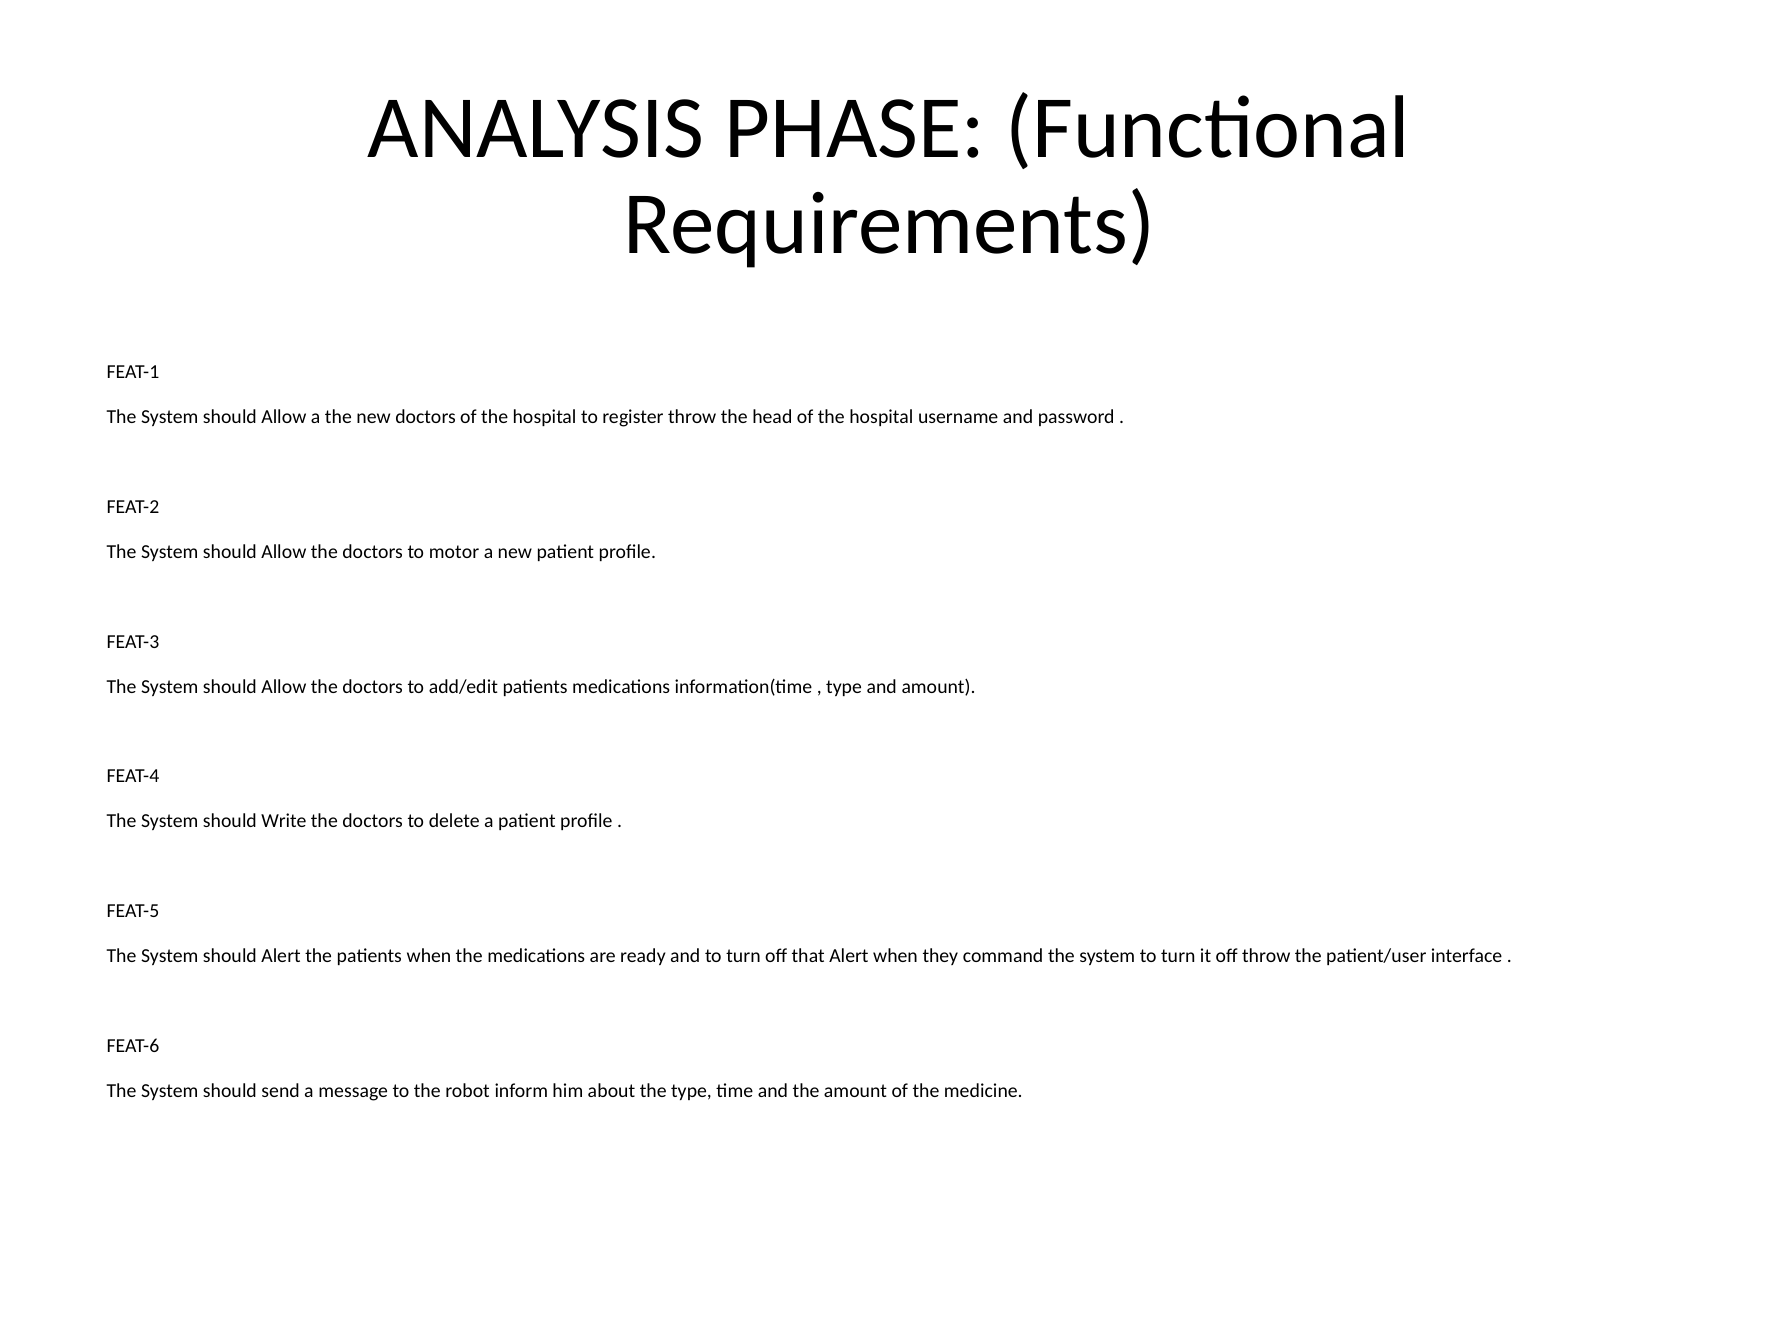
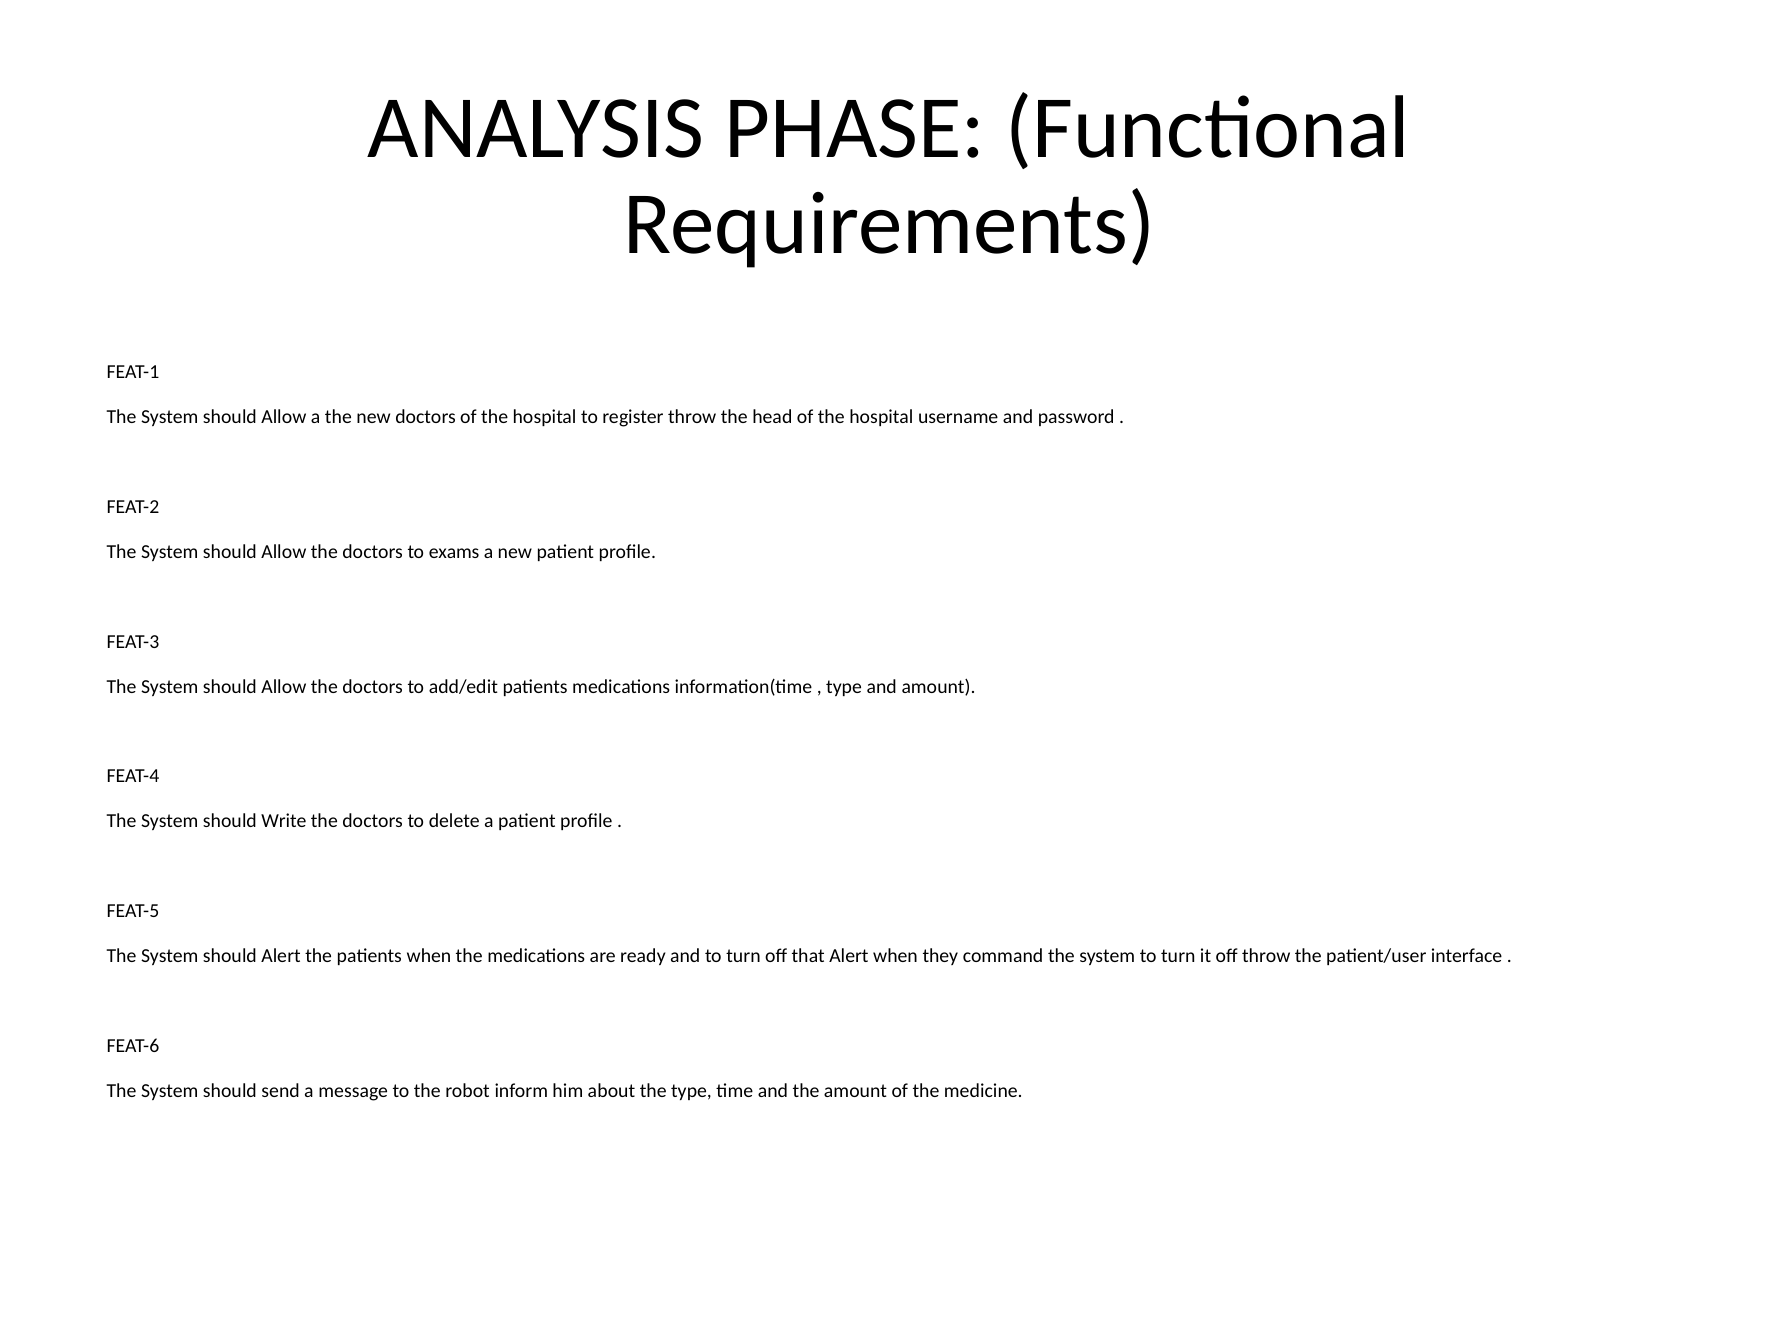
motor: motor -> exams
